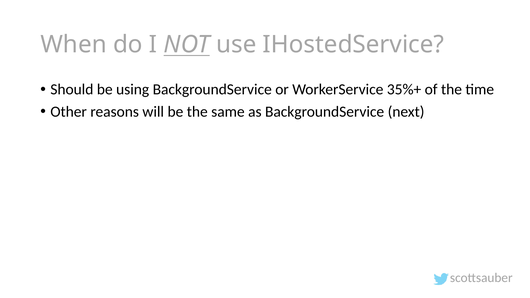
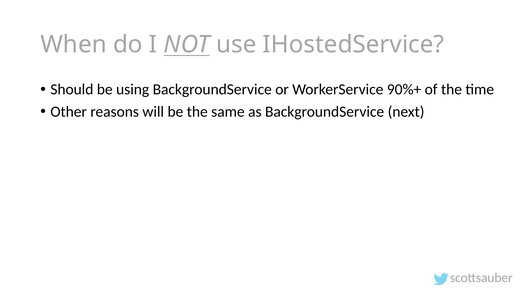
35%+: 35%+ -> 90%+
